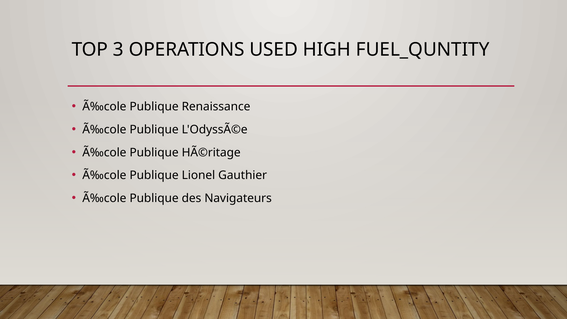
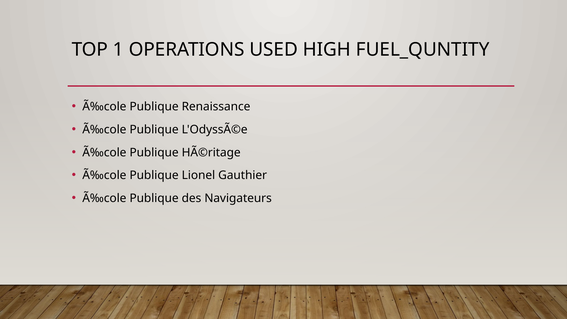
3: 3 -> 1
